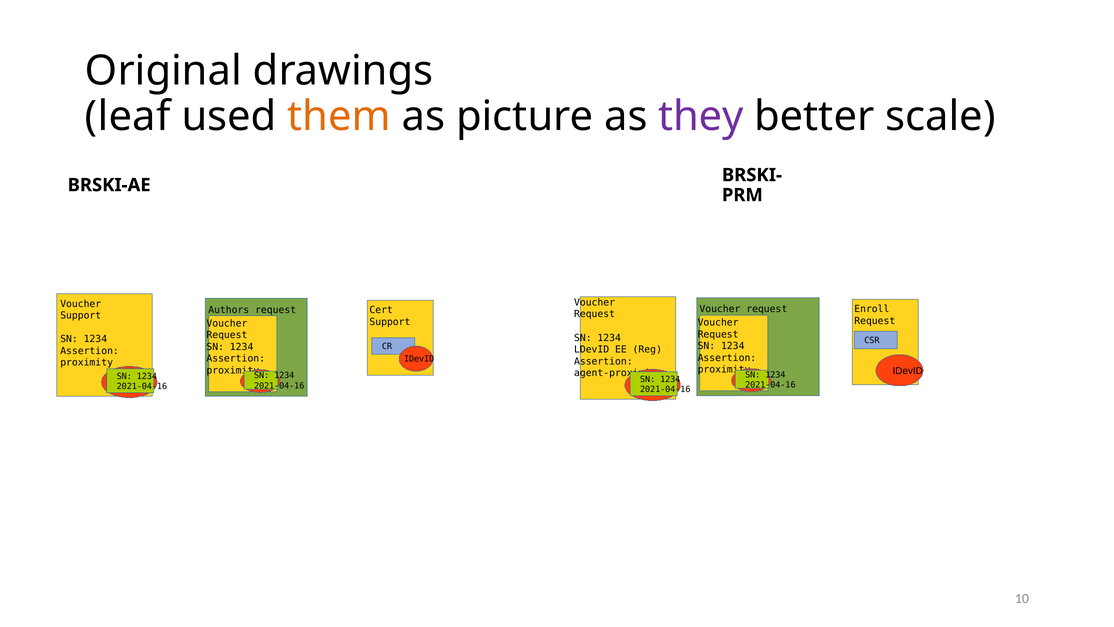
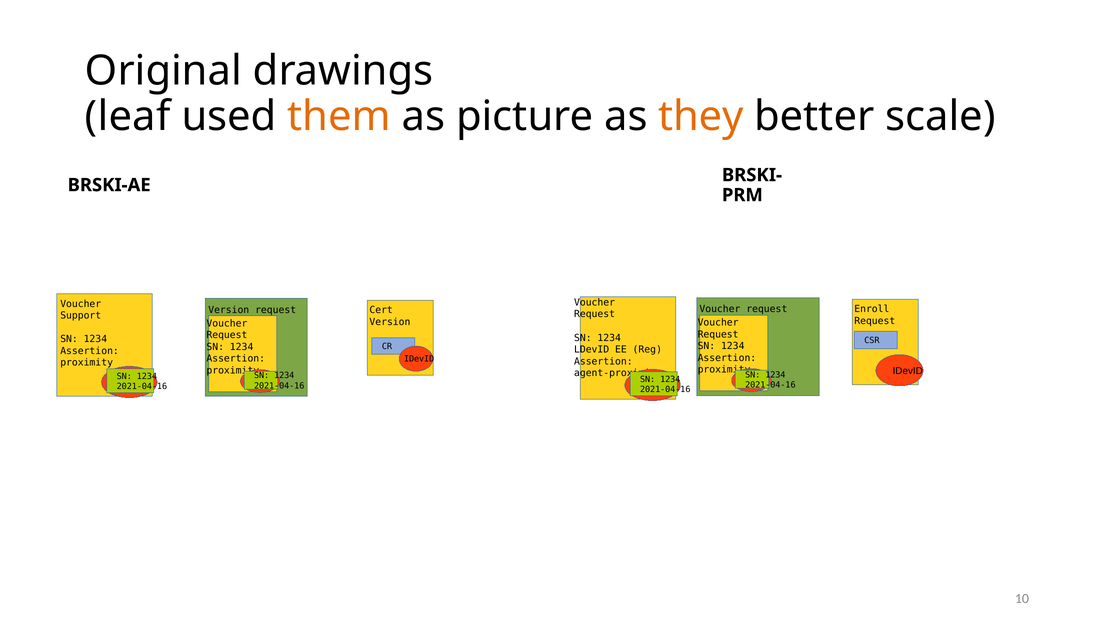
they colour: purple -> orange
Authors at (229, 310): Authors -> Version
Support at (390, 322): Support -> Version
